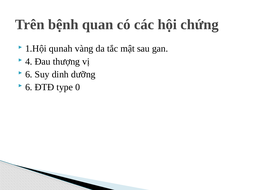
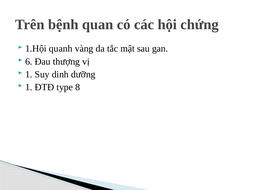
qunah: qunah -> quanh
4: 4 -> 6
6 at (29, 74): 6 -> 1
6 at (29, 87): 6 -> 1
0: 0 -> 8
